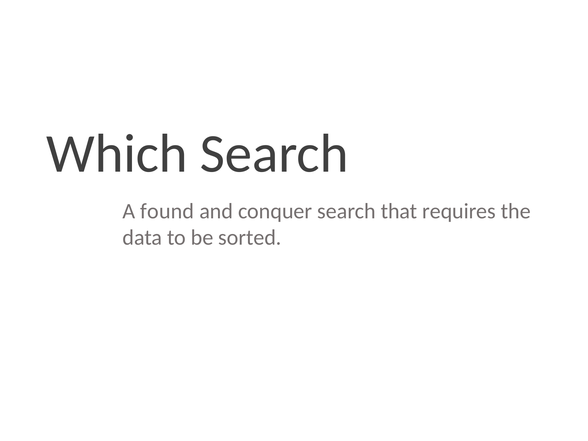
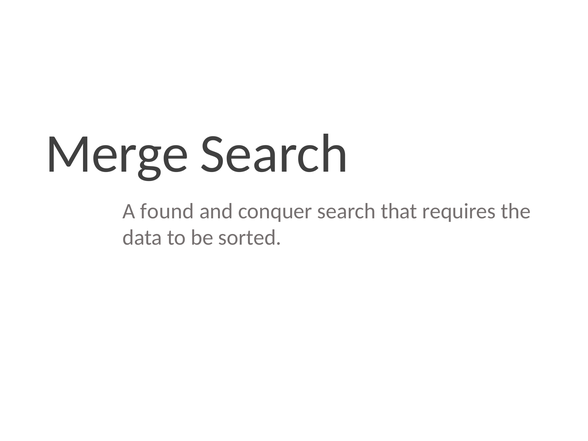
Which: Which -> Merge
